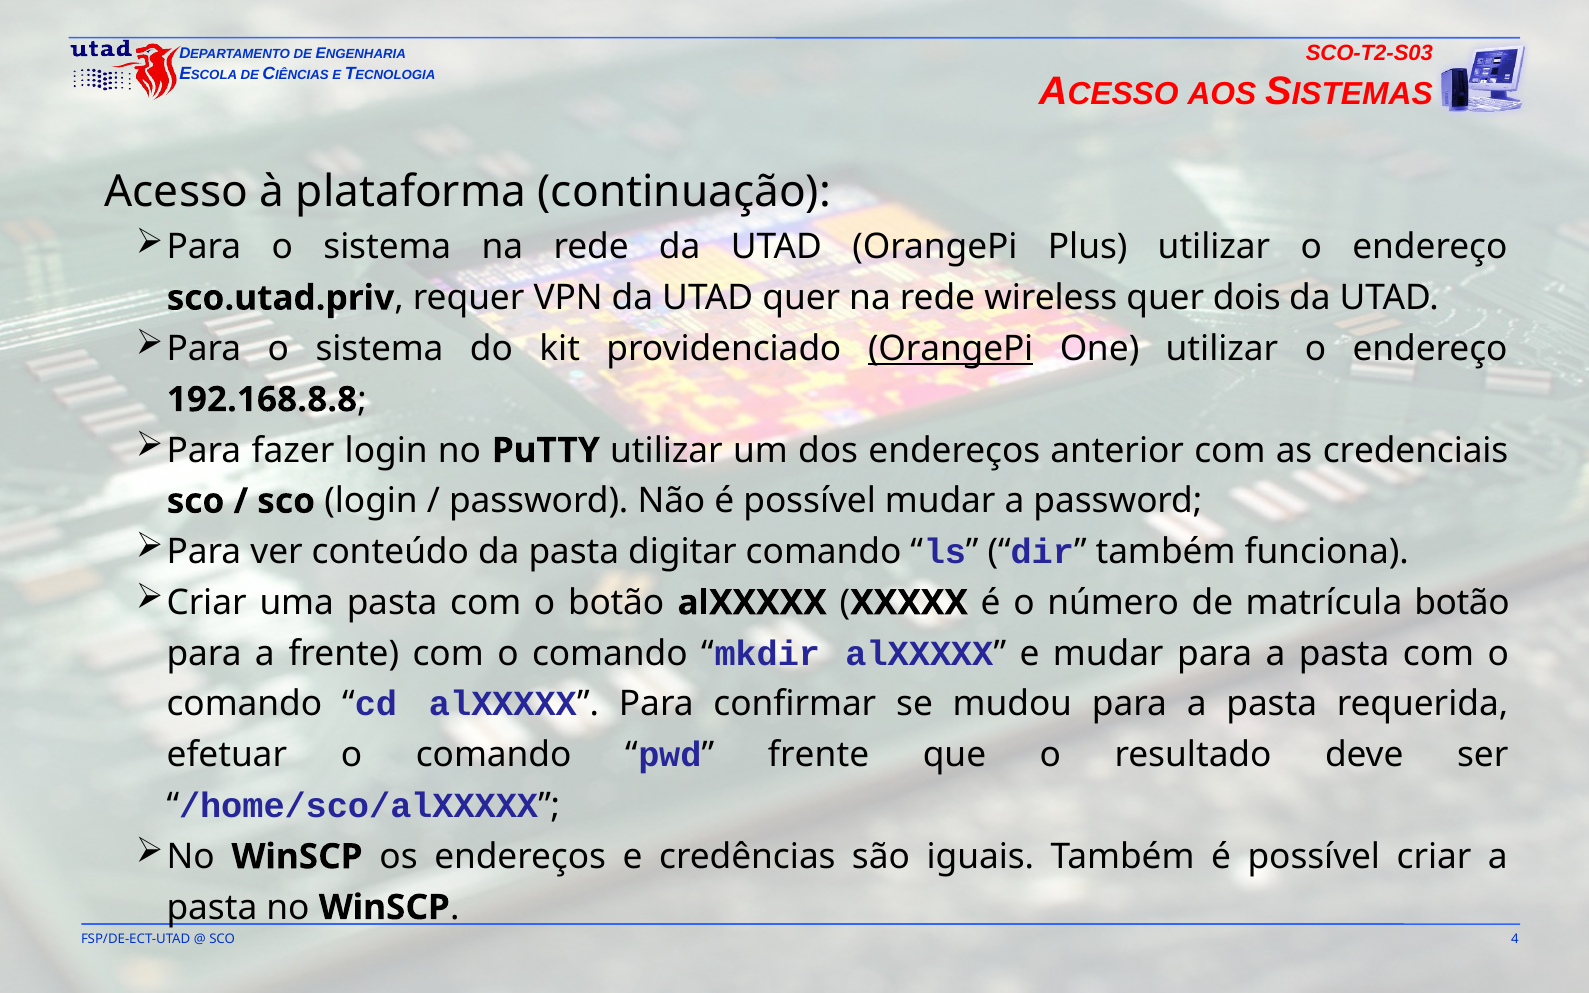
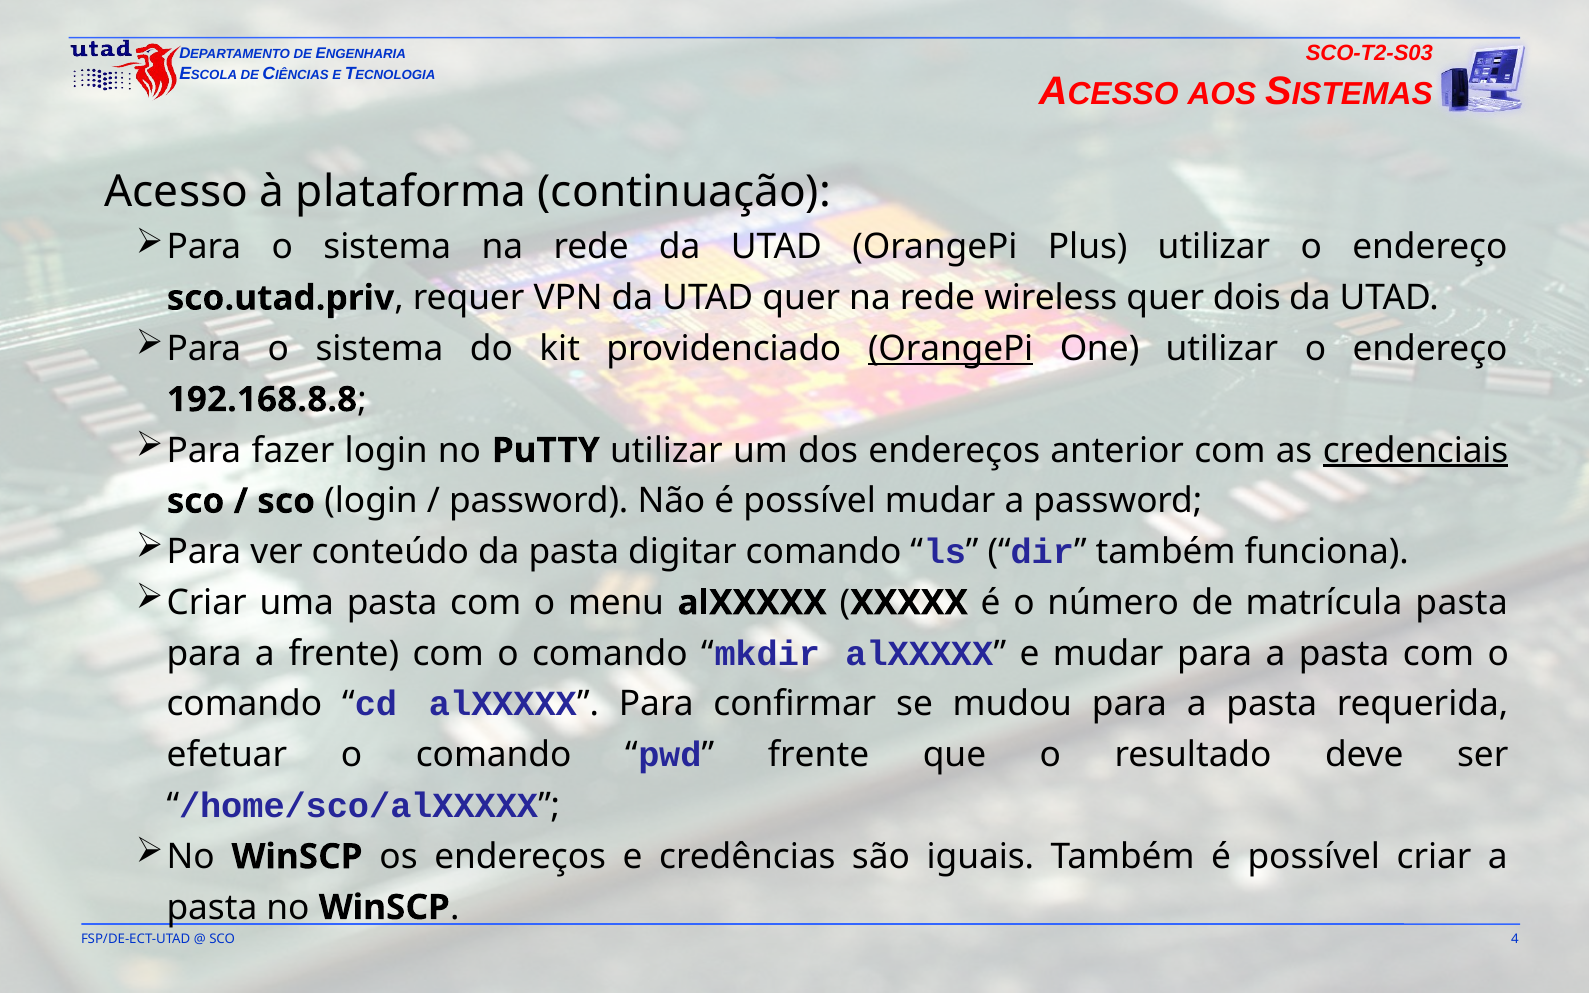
credenciais underline: none -> present
o botão: botão -> menu
matrícula botão: botão -> pasta
